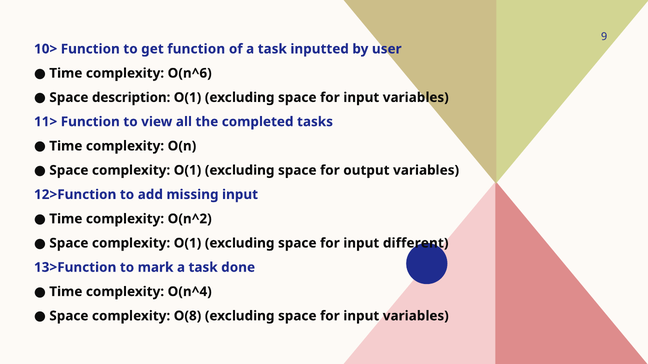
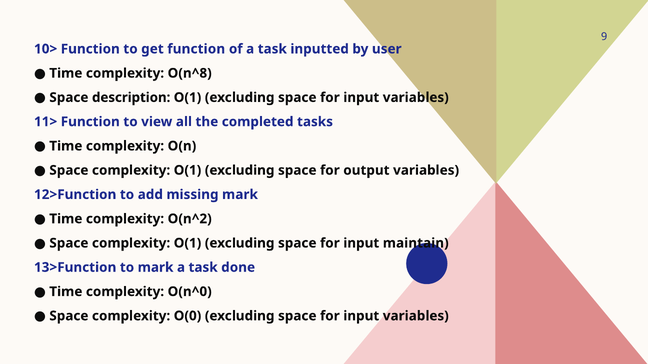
O(n^6: O(n^6 -> O(n^8
missing input: input -> mark
different: different -> maintain
O(n^4: O(n^4 -> O(n^0
O(8: O(8 -> O(0
